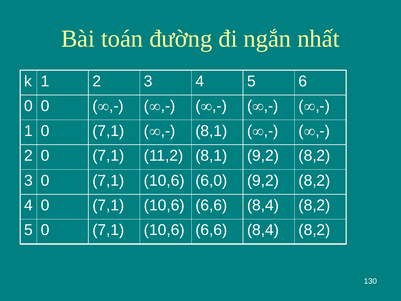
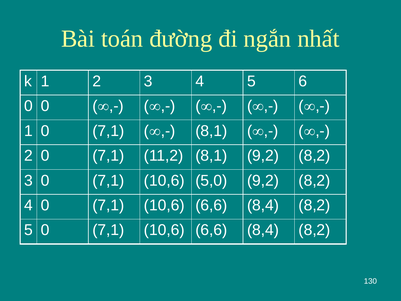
6,0: 6,0 -> 5,0
